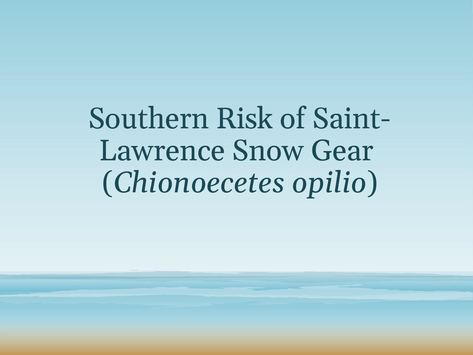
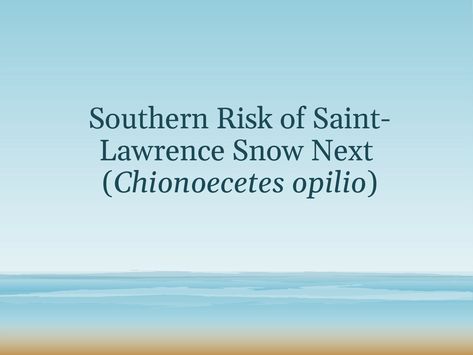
Gear: Gear -> Next
